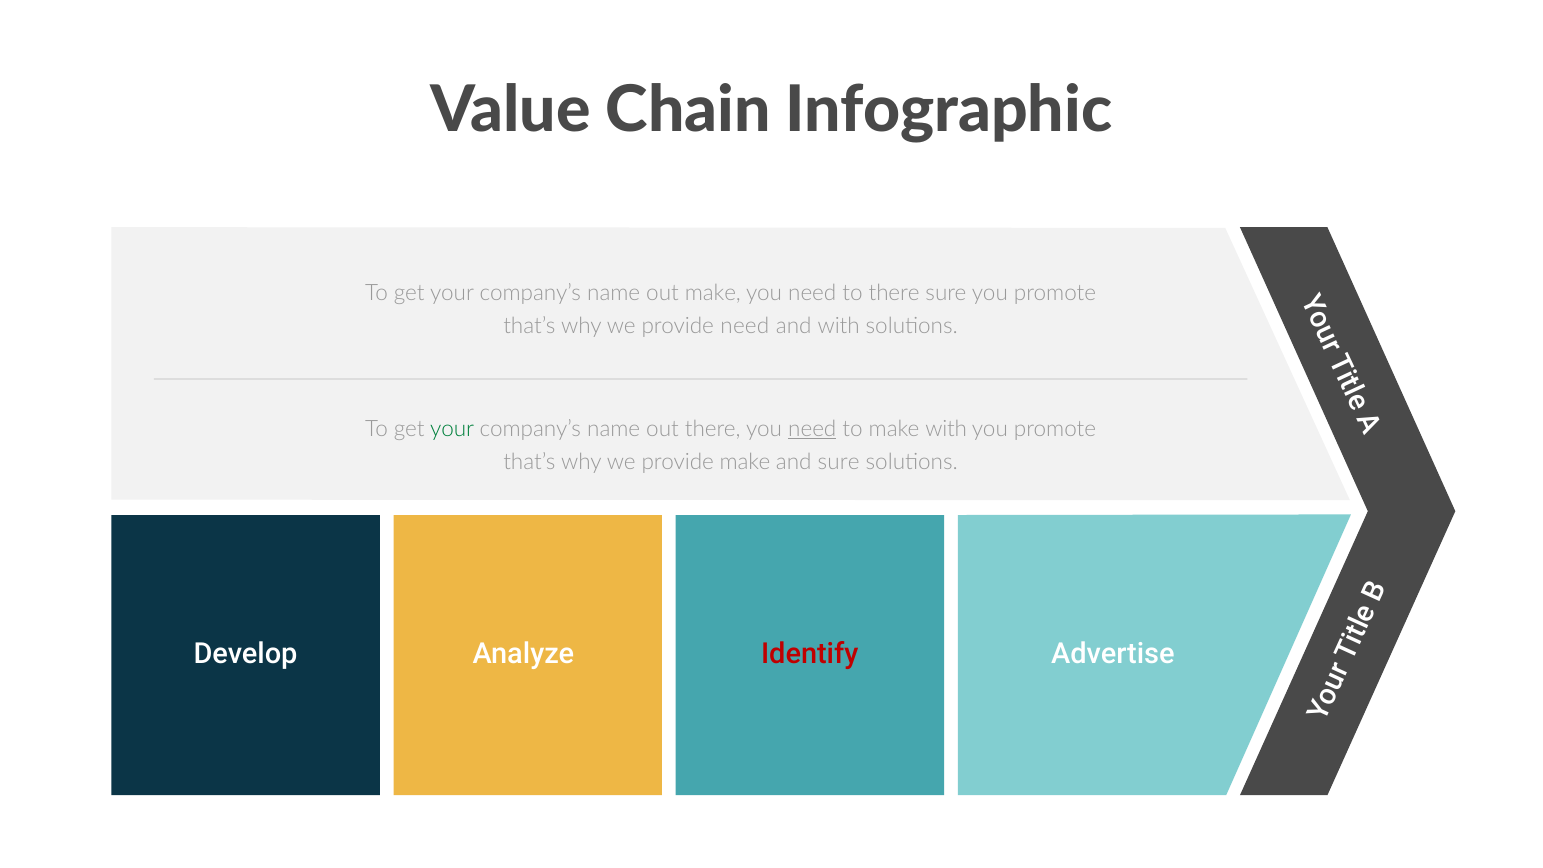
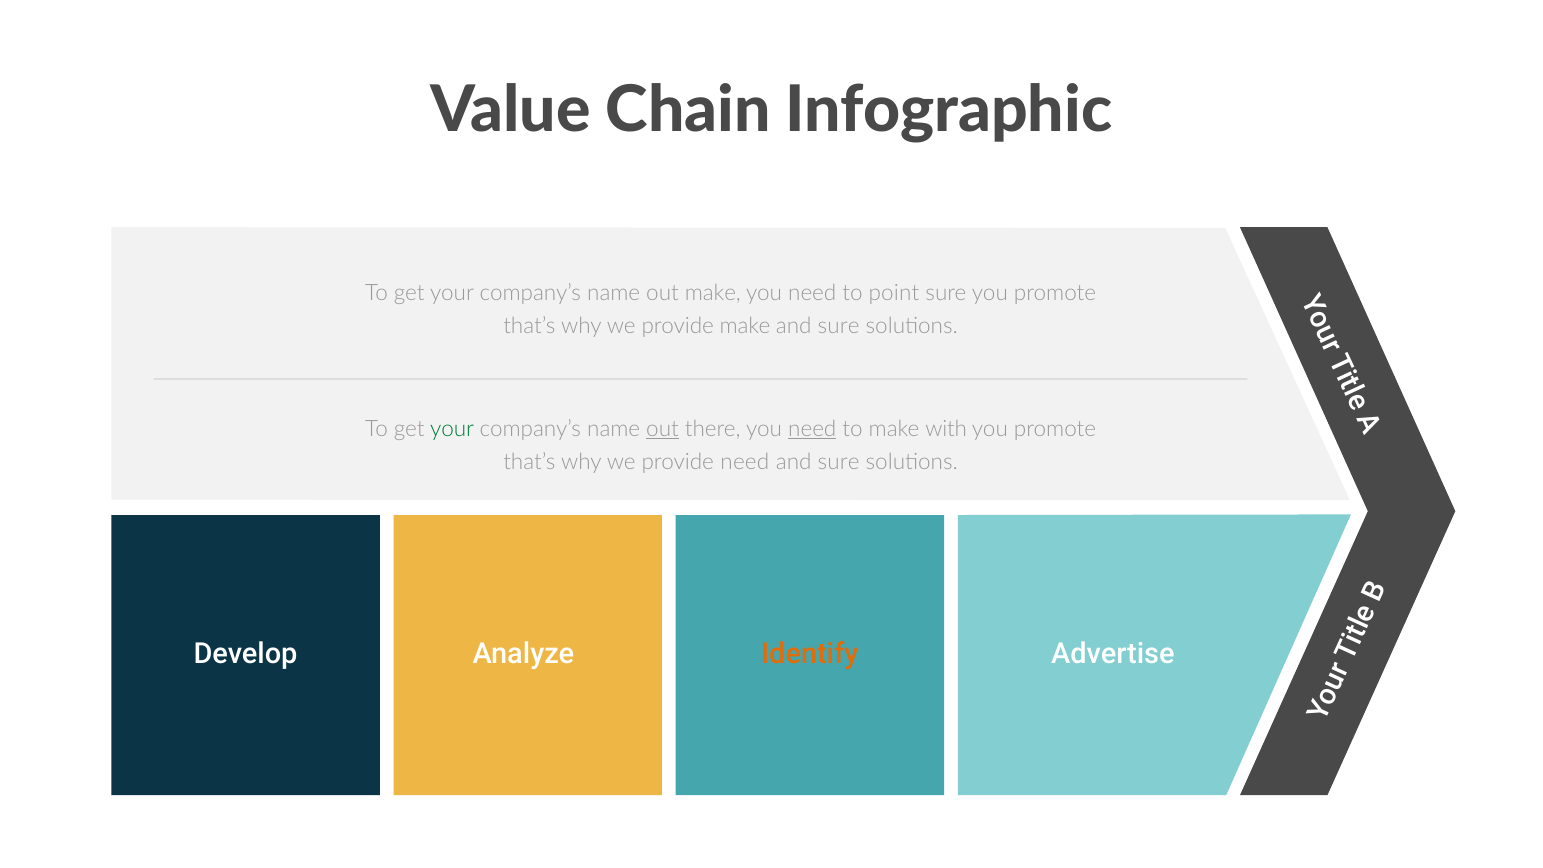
to there: there -> point
provide need: need -> make
with at (839, 326): with -> sure
out at (663, 429) underline: none -> present
provide make: make -> need
Identify colour: red -> orange
